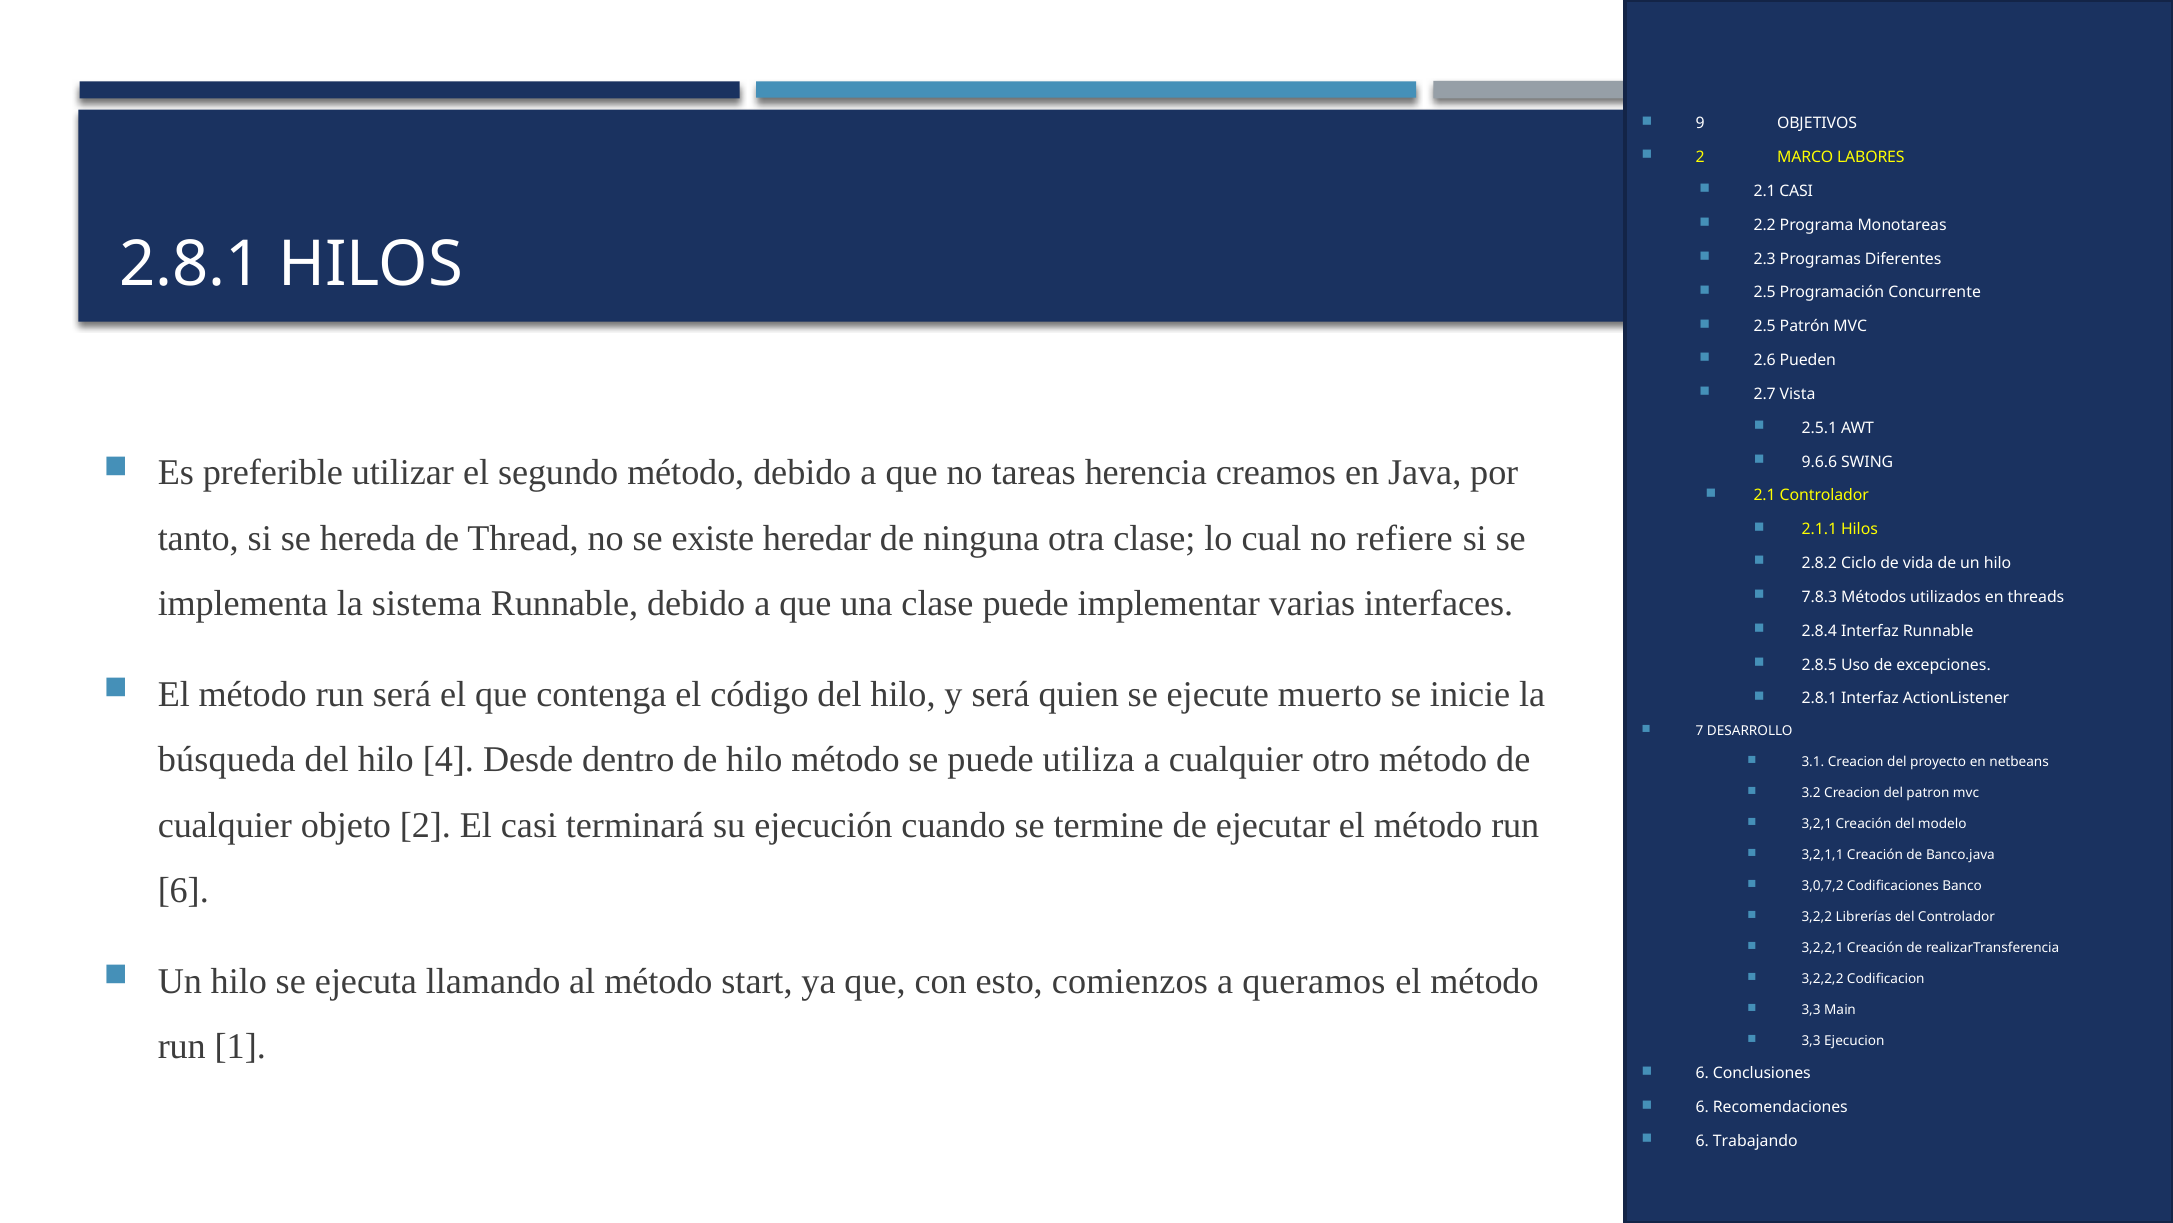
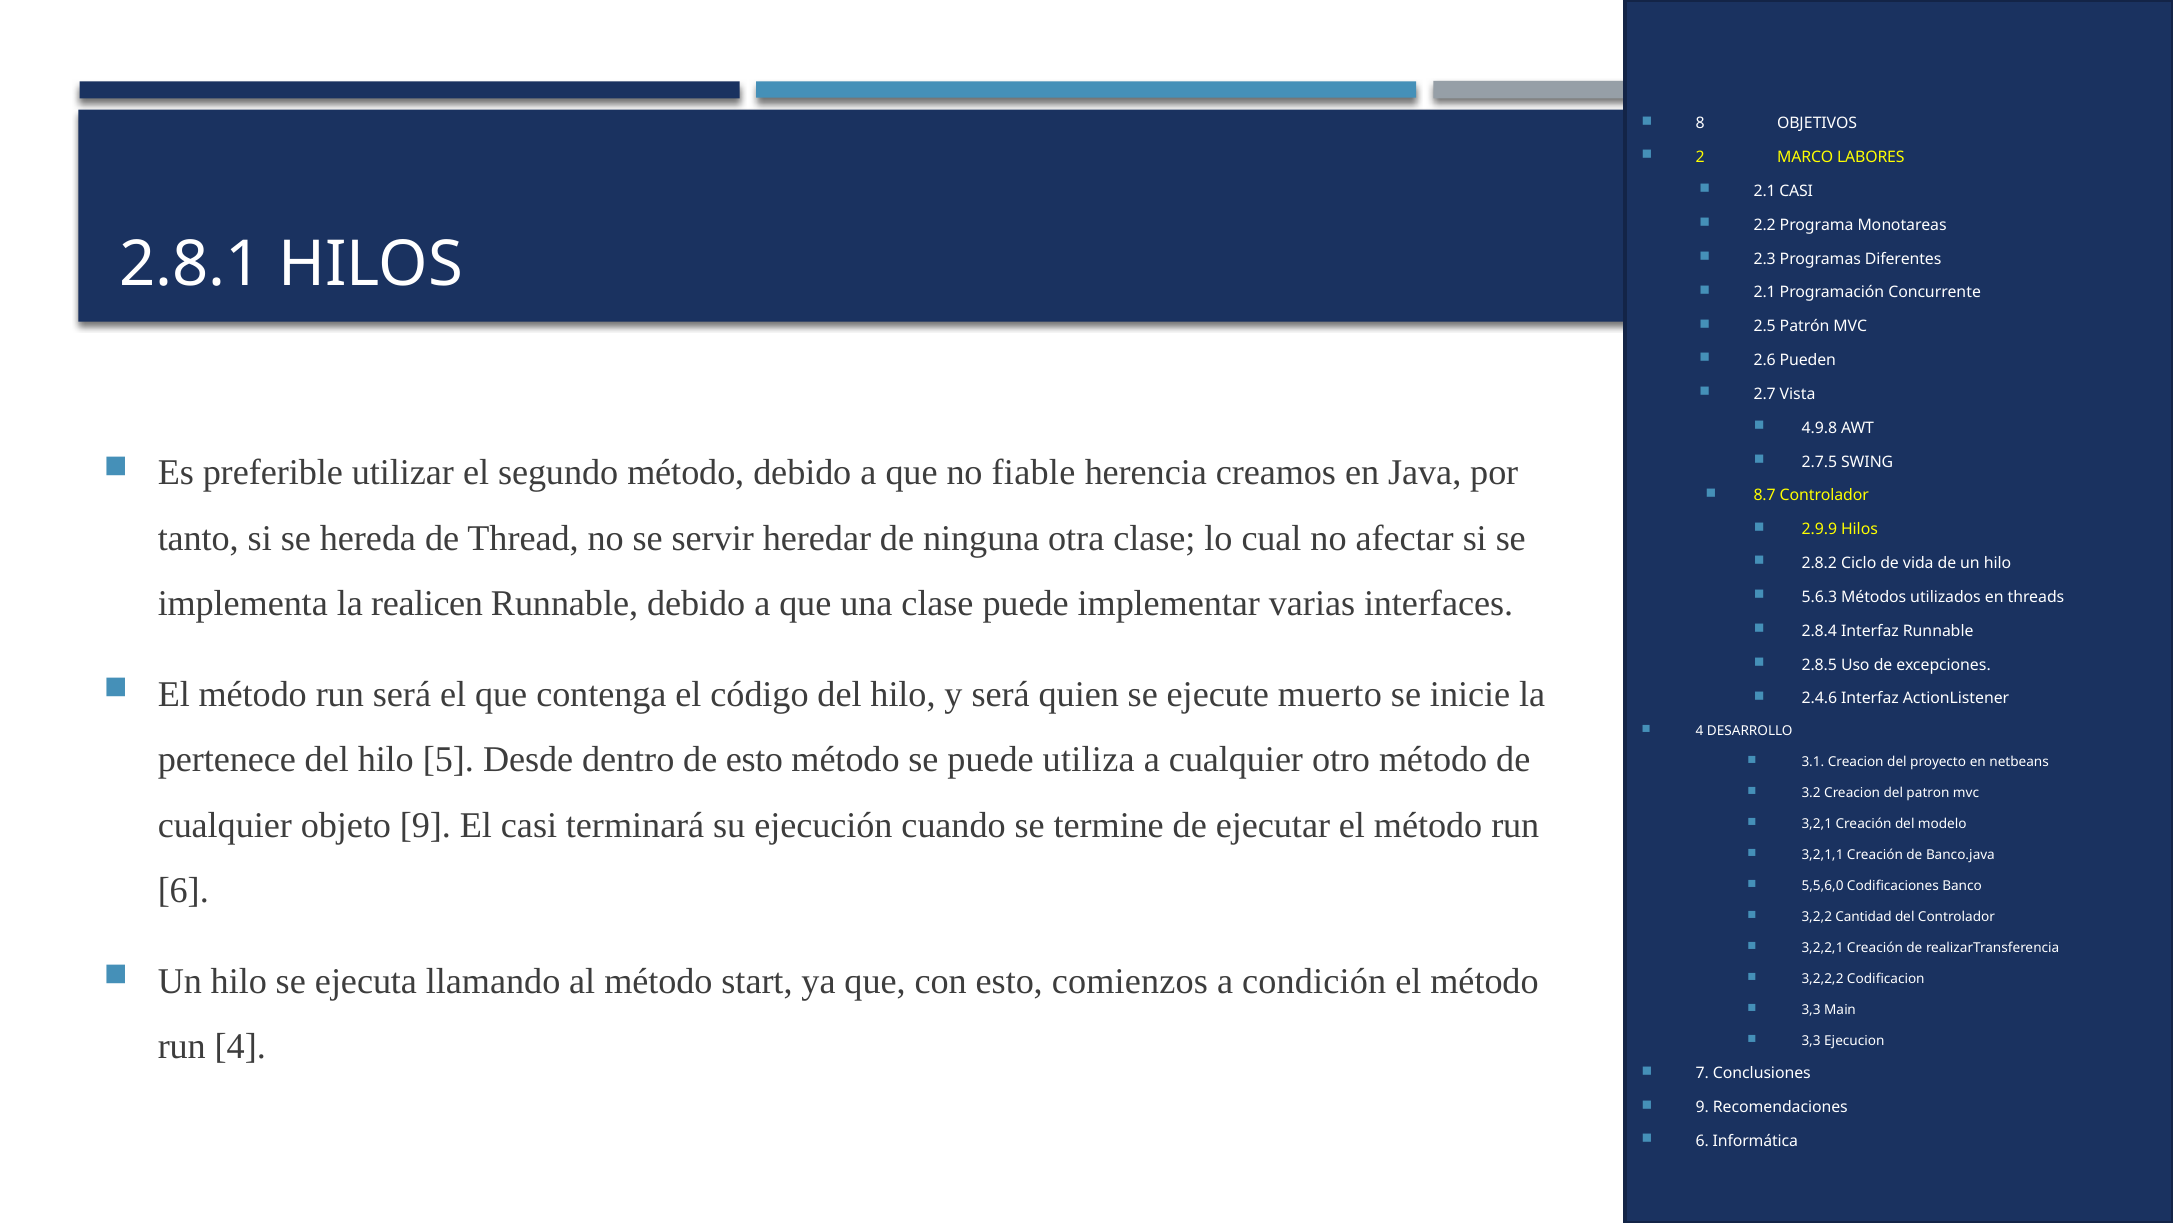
9: 9 -> 8
2.5 at (1765, 292): 2.5 -> 2.1
2.5.1: 2.5.1 -> 4.9.8
9.6.6: 9.6.6 -> 2.7.5
tareas: tareas -> fiable
2.1 at (1765, 495): 2.1 -> 8.7
existe: existe -> servir
refiere: refiere -> afectar
2.1.1: 2.1.1 -> 2.9.9
sistema: sistema -> realicen
7.8.3: 7.8.3 -> 5.6.3
2.8.1 at (1819, 698): 2.8.1 -> 2.4.6
7 at (1700, 730): 7 -> 4
búsqueda: búsqueda -> pertenece
4: 4 -> 5
de hilo: hilo -> esto
objeto 2: 2 -> 9
3,0,7,2: 3,0,7,2 -> 5,5,6,0
Librerías: Librerías -> Cantidad
queramos: queramos -> condición
run 1: 1 -> 4
6 at (1702, 1073): 6 -> 7
6 at (1702, 1107): 6 -> 9
Trabajando: Trabajando -> Informática
